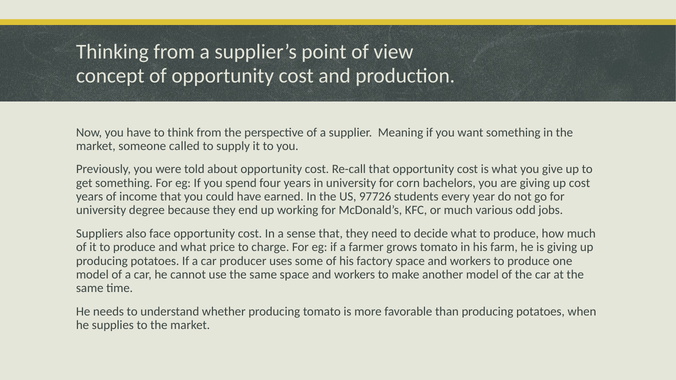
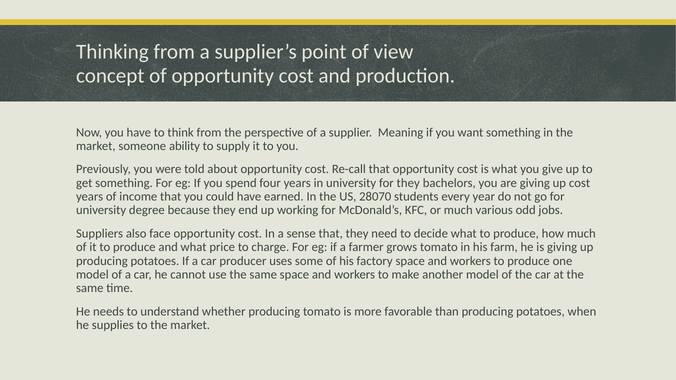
called: called -> ability
for corn: corn -> they
97726: 97726 -> 28070
